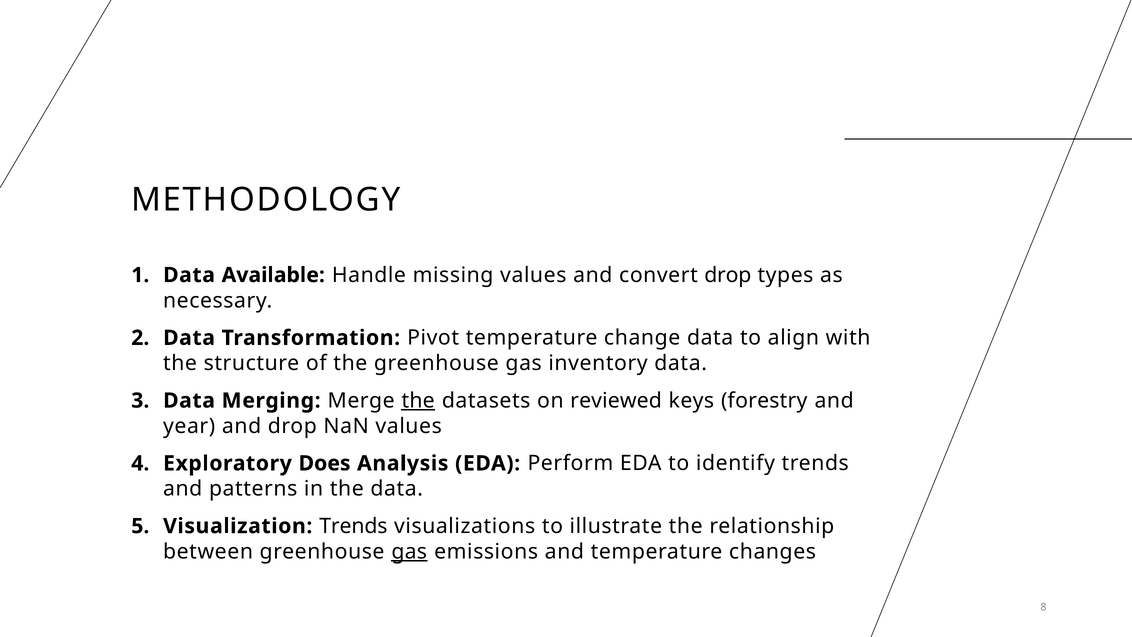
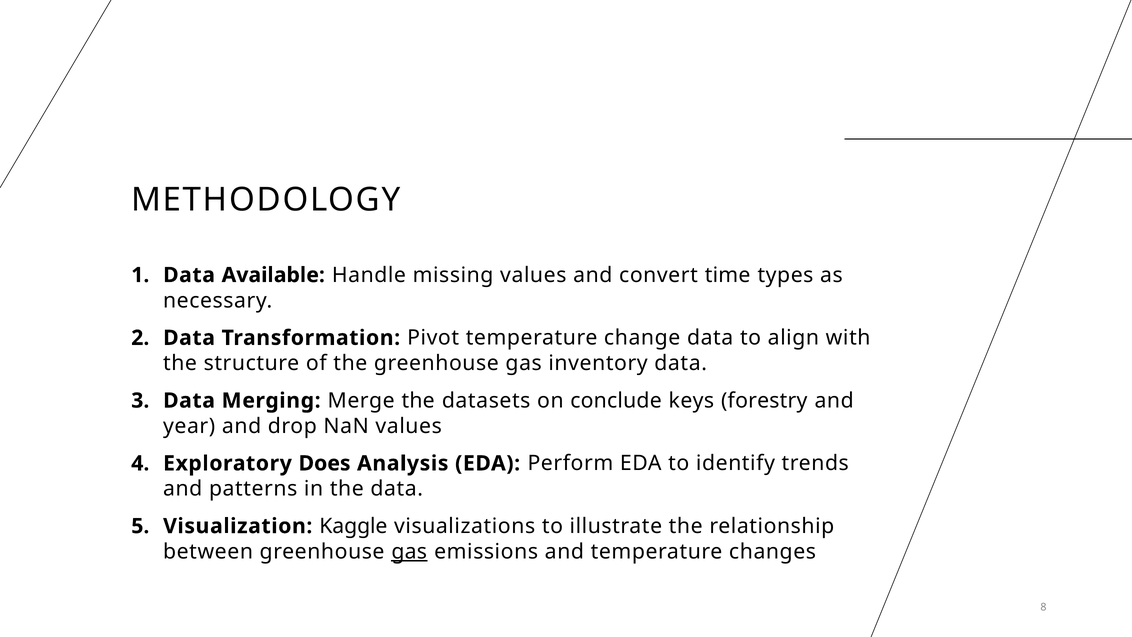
convert drop: drop -> time
the at (418, 400) underline: present -> none
reviewed: reviewed -> conclude
Visualization Trends: Trends -> Kaggle
